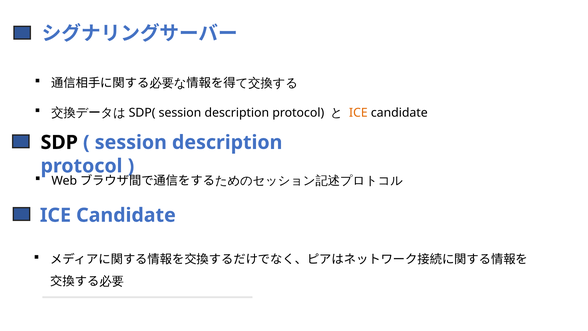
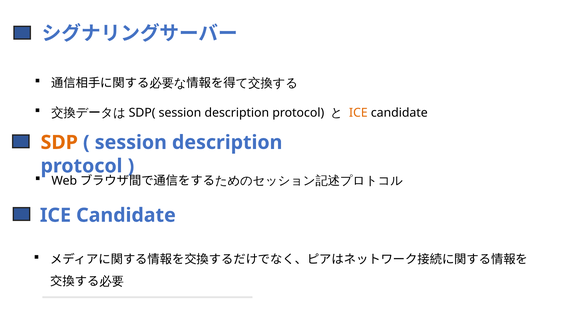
SDP colour: black -> orange
